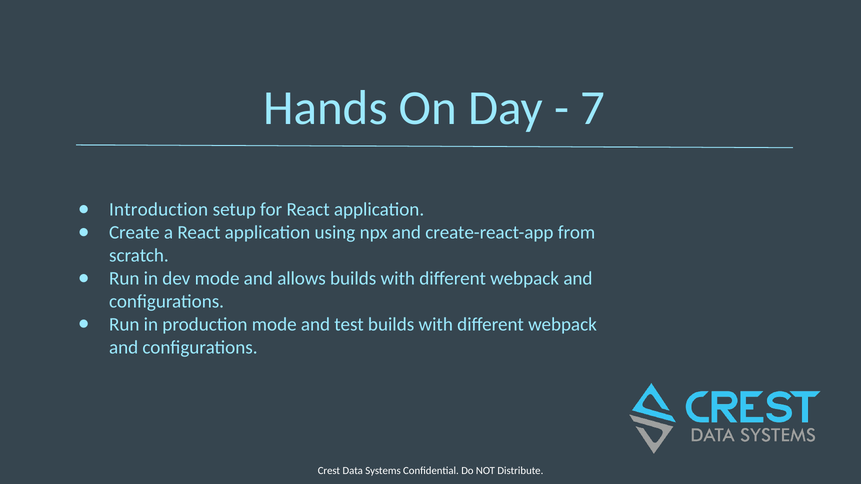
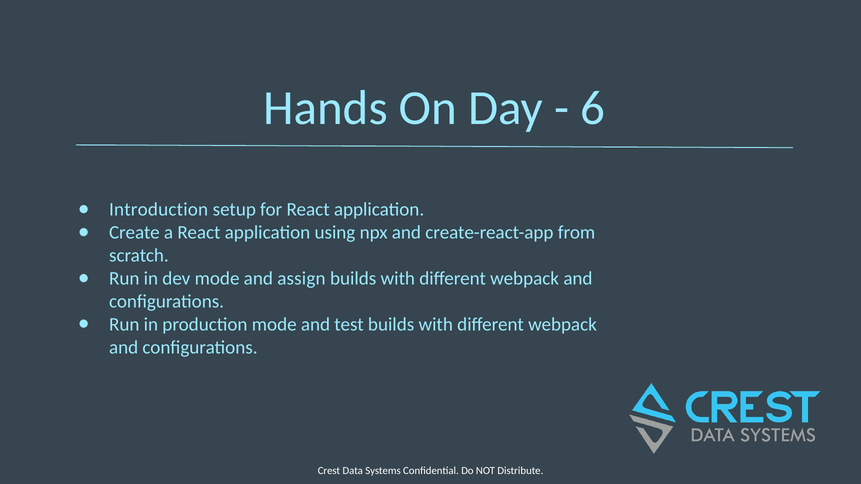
7: 7 -> 6
allows: allows -> assign
